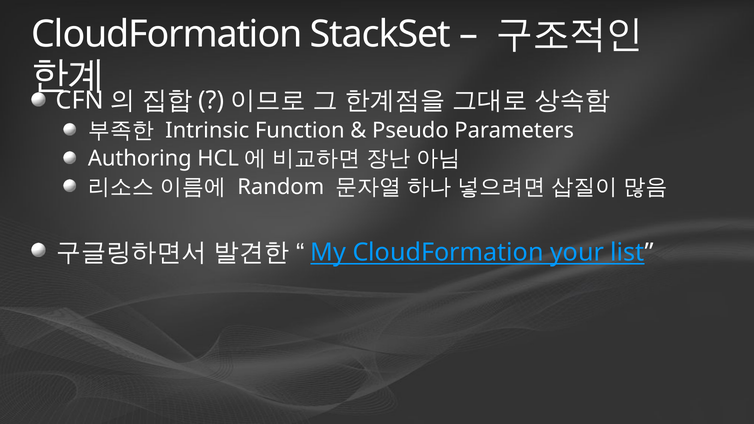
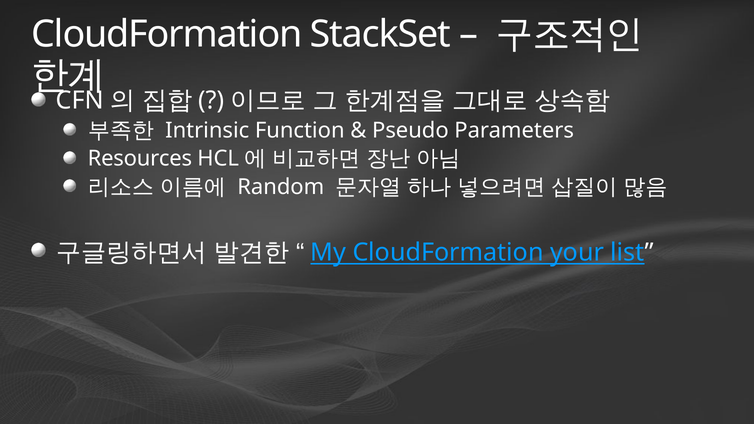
Authoring: Authoring -> Resources
